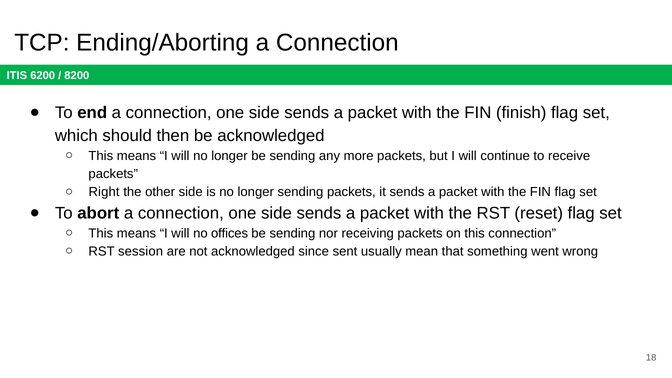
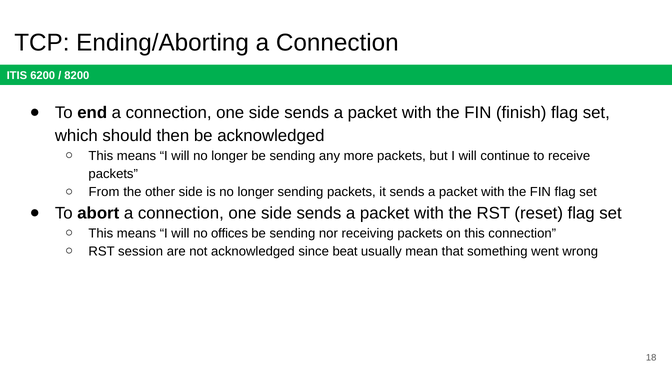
Right: Right -> From
sent: sent -> beat
